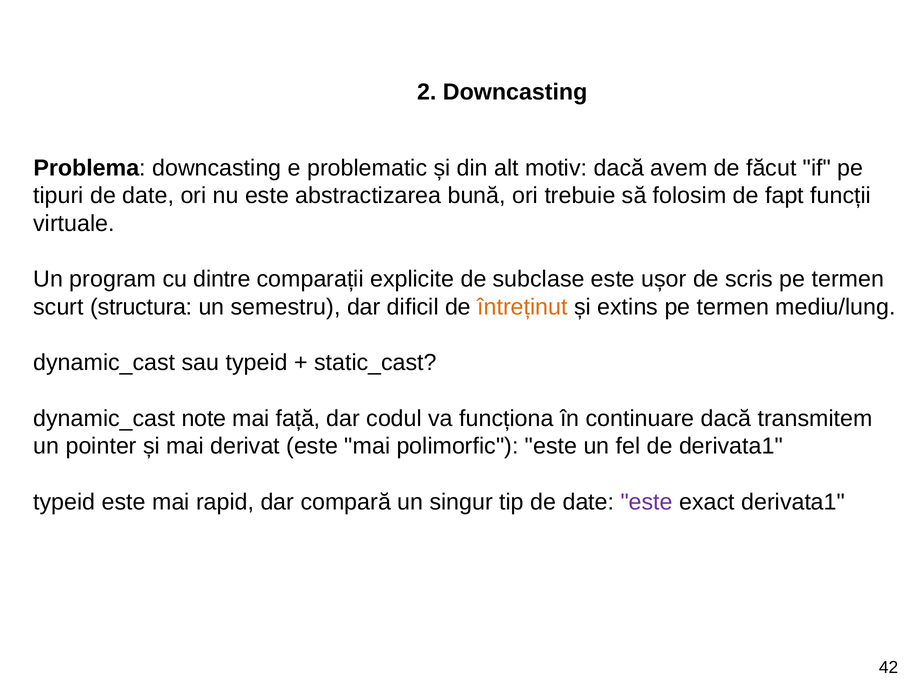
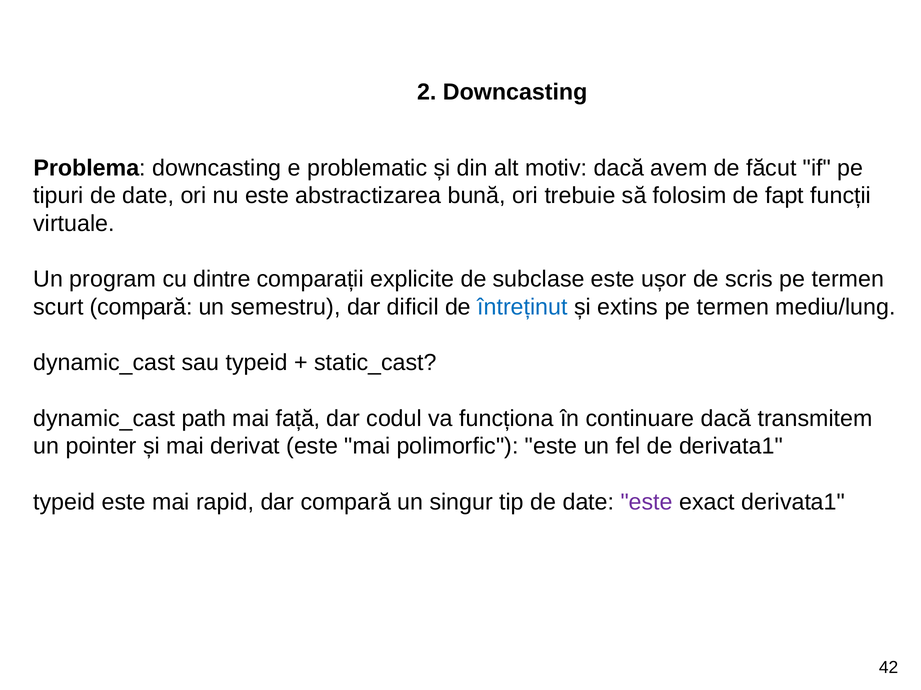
scurt structura: structura -> compară
întreținut colour: orange -> blue
note: note -> path
